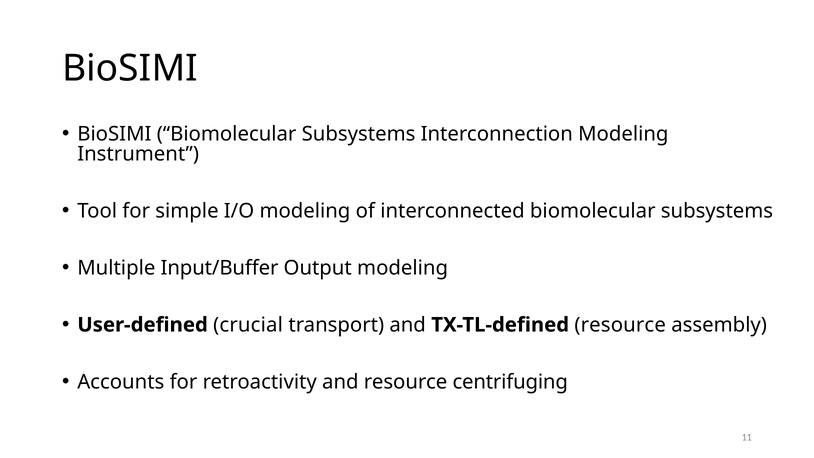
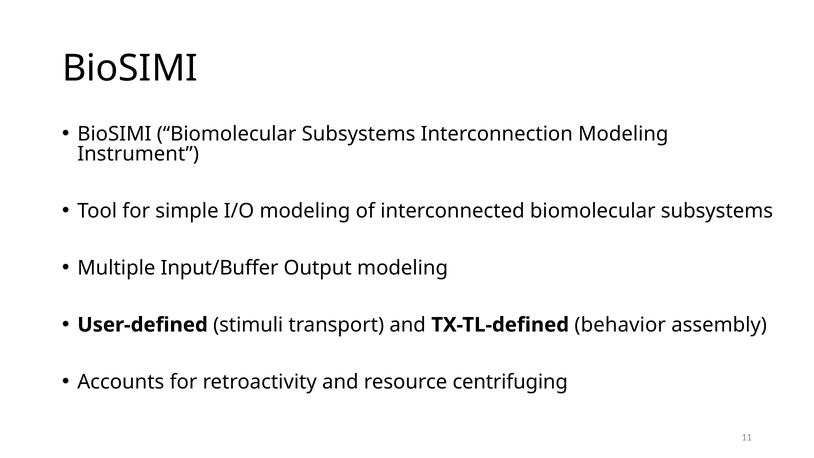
crucial: crucial -> stimuli
TX-TL-defined resource: resource -> behavior
